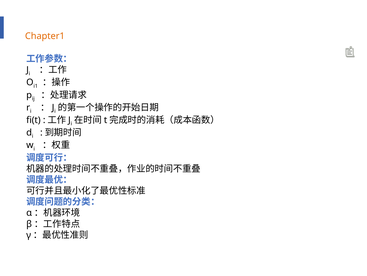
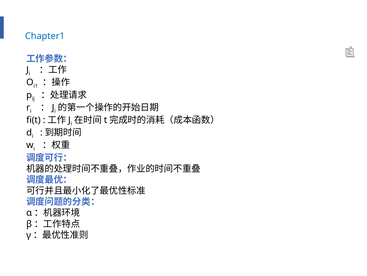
Chapter1 colour: orange -> blue
